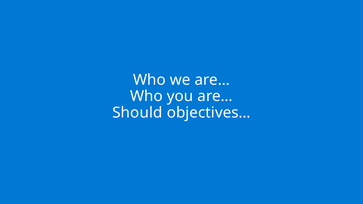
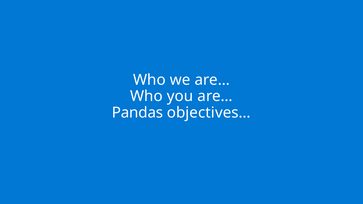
Should: Should -> Pandas
